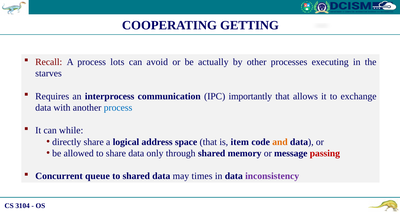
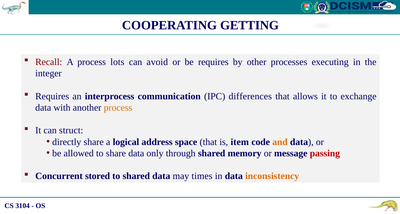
be actually: actually -> requires
starves: starves -> integer
importantly: importantly -> differences
process at (118, 108) colour: blue -> orange
while: while -> struct
queue: queue -> stored
inconsistency colour: purple -> orange
